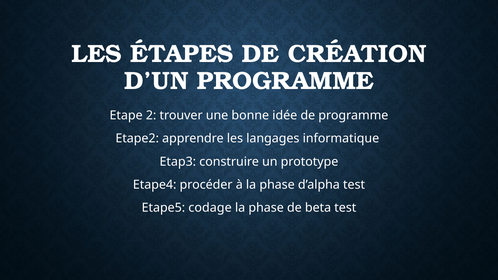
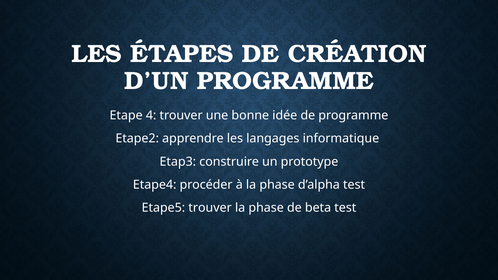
2: 2 -> 4
Etape5 codage: codage -> trouver
